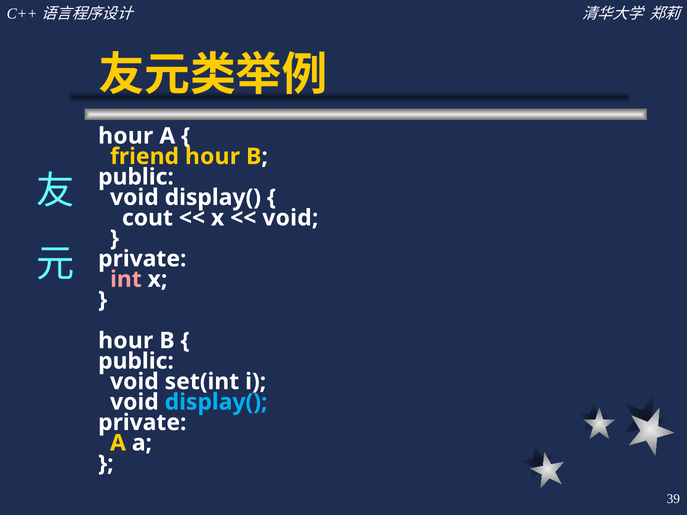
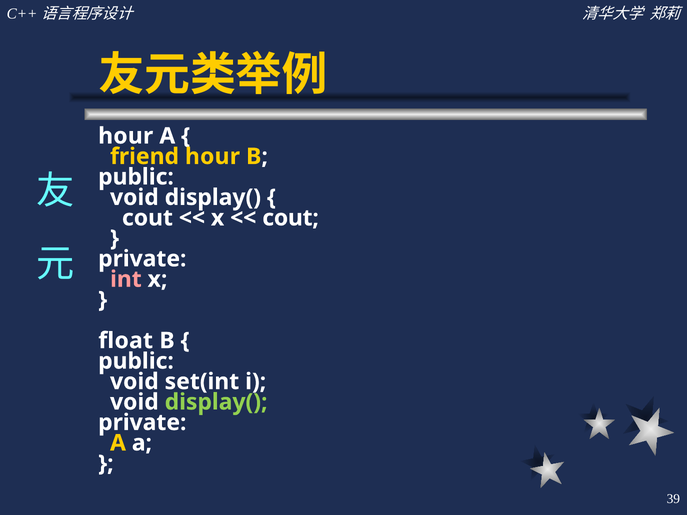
void at (290, 218): void -> cout
hour at (126, 341): hour -> float
display( at (216, 402) colour: light blue -> light green
